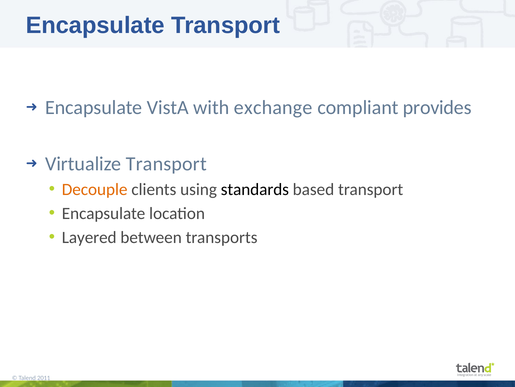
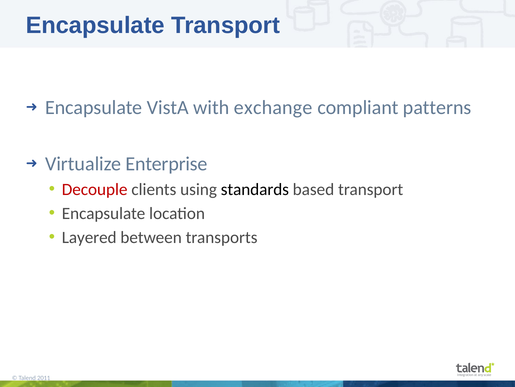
provides: provides -> patterns
Virtualize Transport: Transport -> Enterprise
Decouple colour: orange -> red
